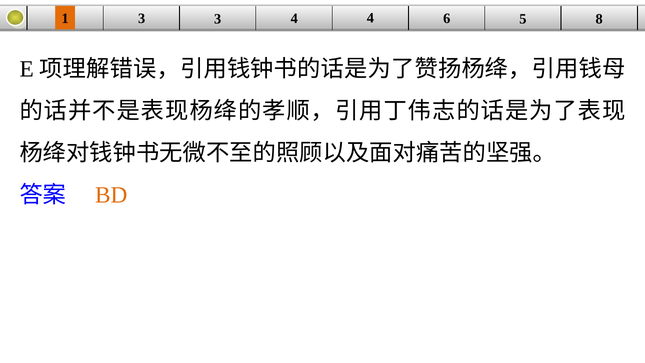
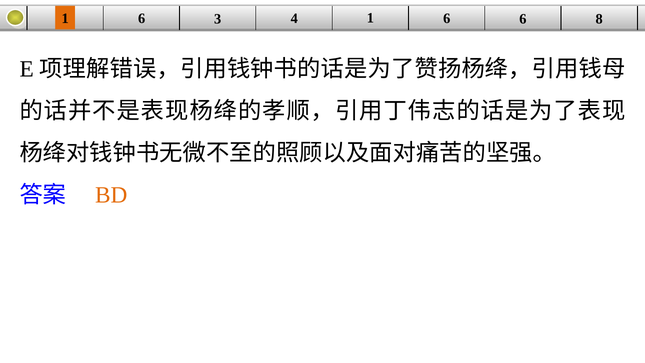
3 at (142, 18): 3 -> 6
4 4: 4 -> 1
6 5: 5 -> 6
